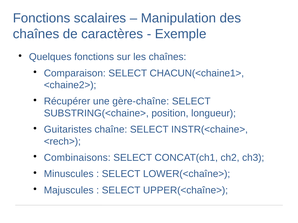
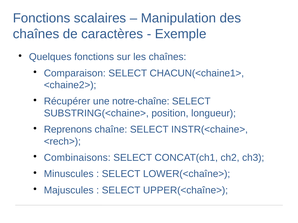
gère-chaîne: gère-chaîne -> notre-chaîne
Guitaristes: Guitaristes -> Reprenons
